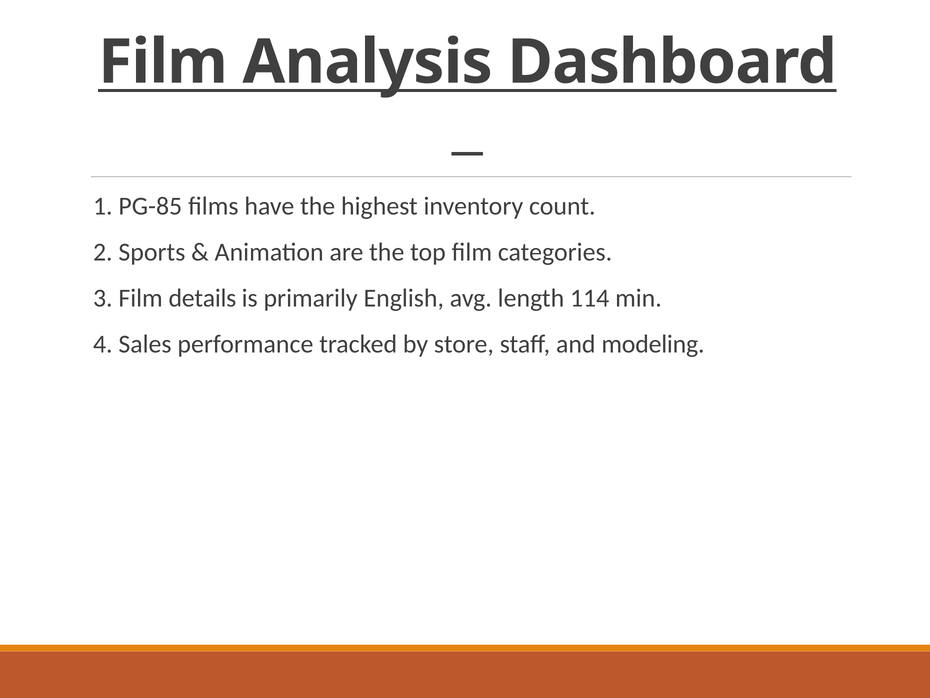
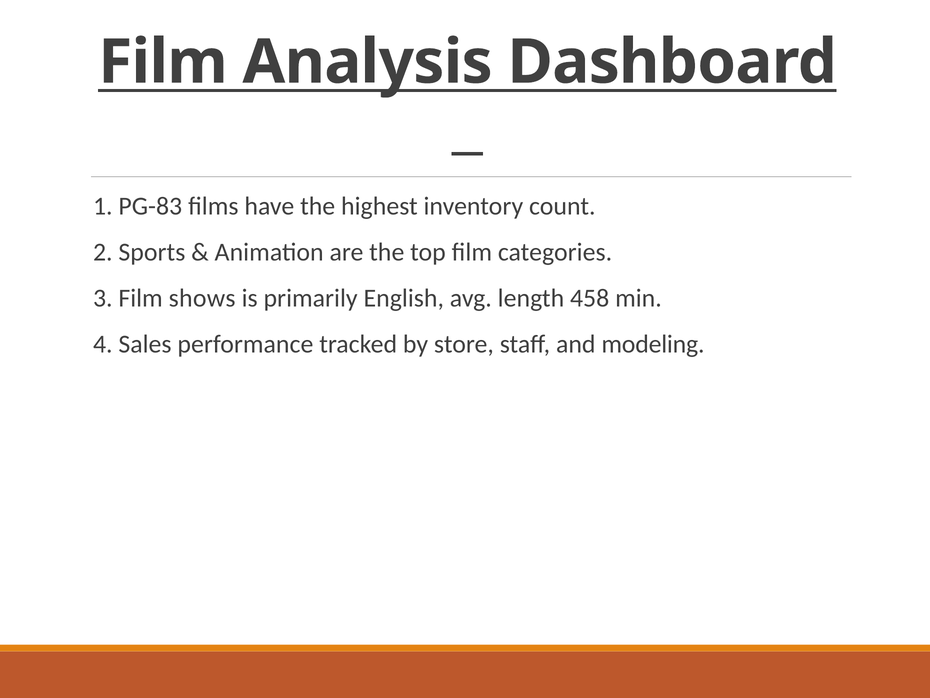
PG-85: PG-85 -> PG-83
details: details -> shows
114: 114 -> 458
